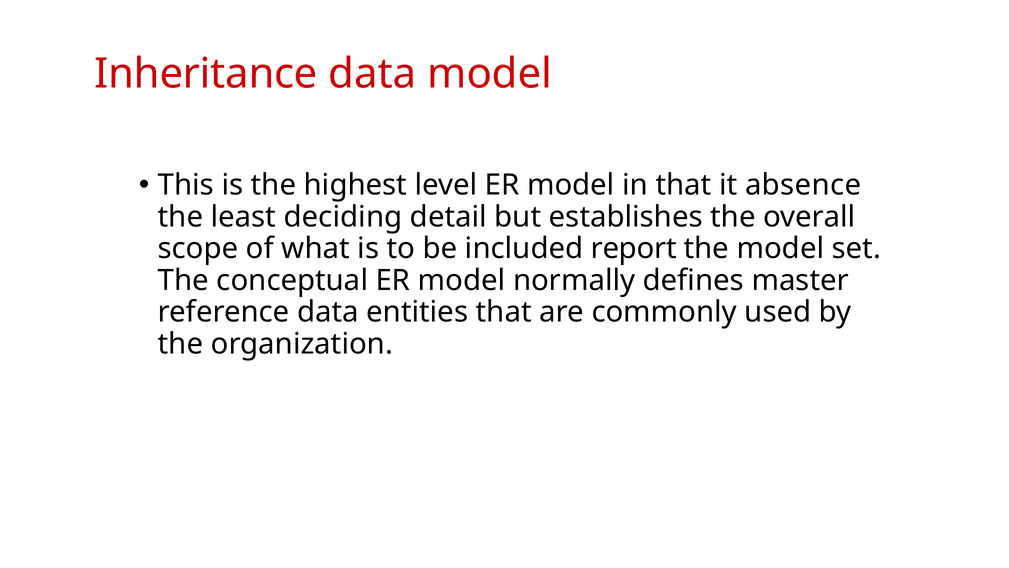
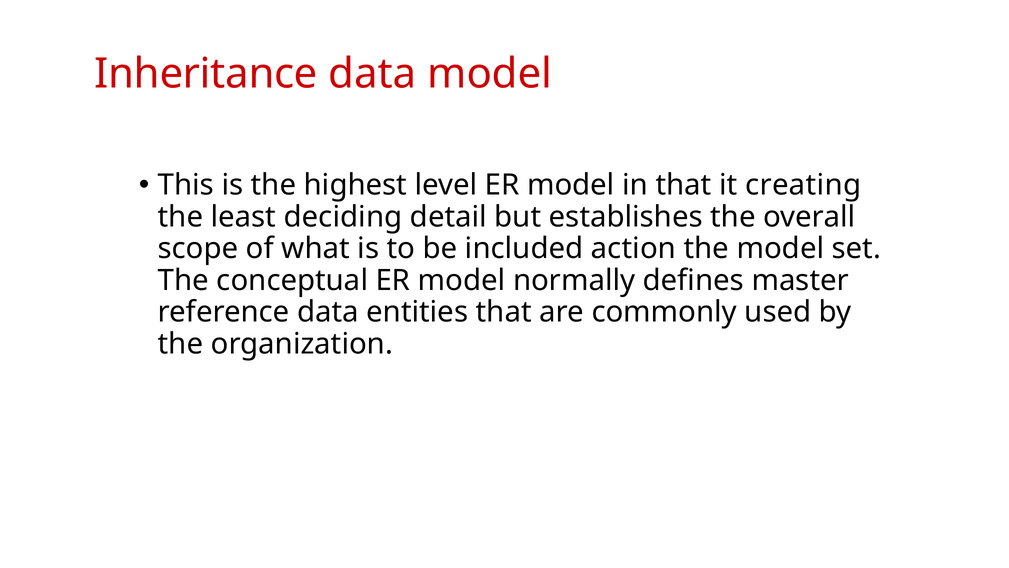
absence: absence -> creating
report: report -> action
